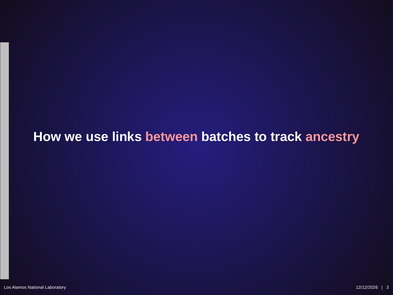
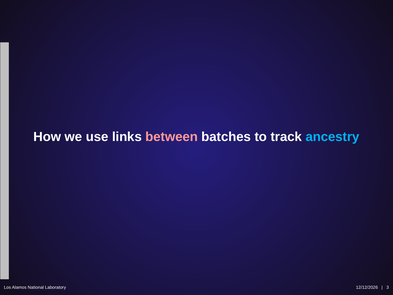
ancestry colour: pink -> light blue
